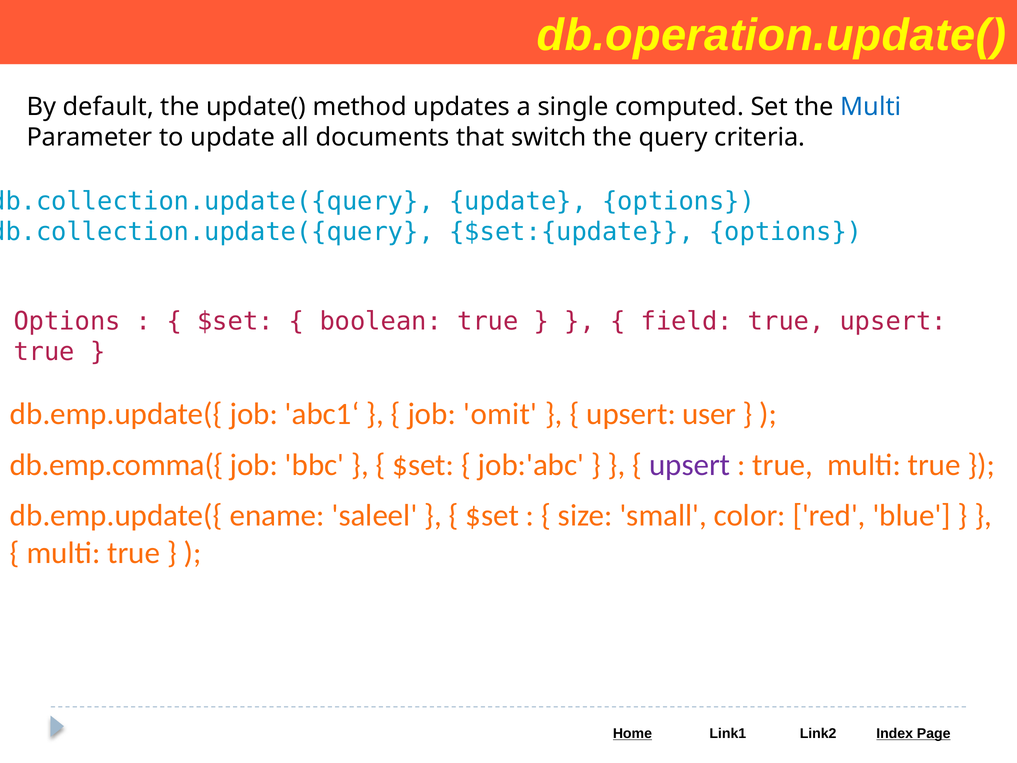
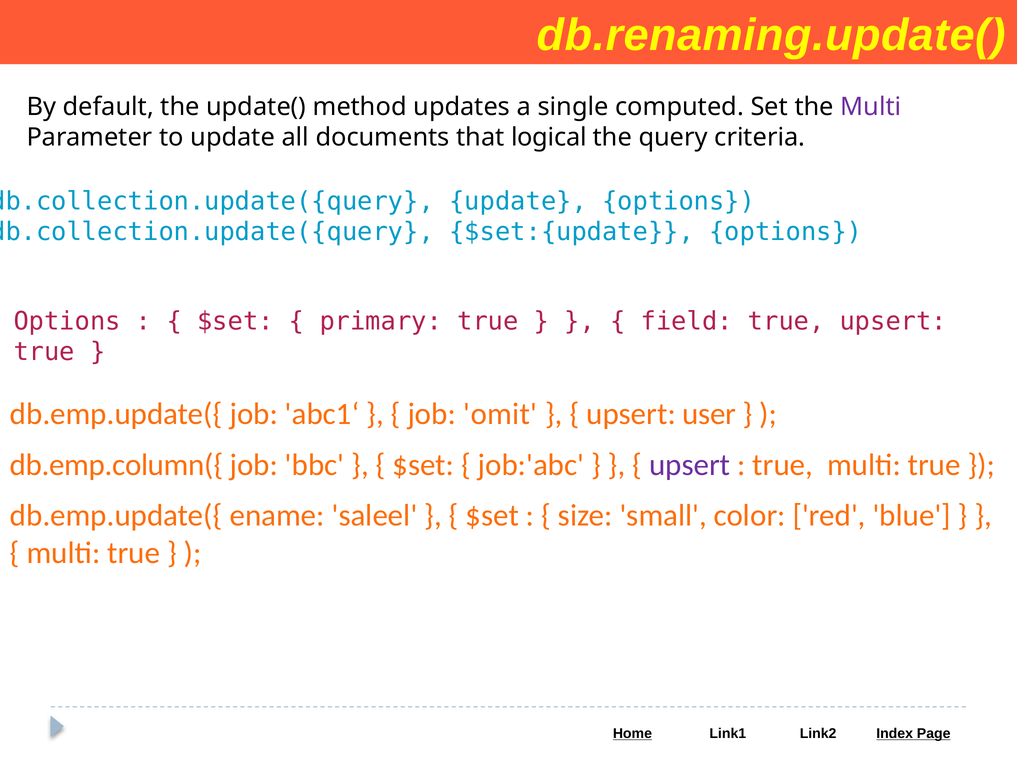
db.operation.update(: db.operation.update( -> db.renaming.update(
Multi at (871, 107) colour: blue -> purple
switch: switch -> logical
boolean: boolean -> primary
db.emp.comma({: db.emp.comma({ -> db.emp.column({
